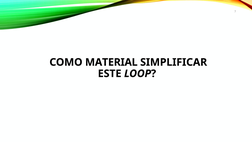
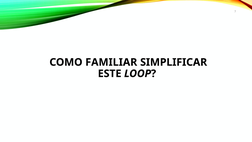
MATERIAL: MATERIAL -> FAMILIAR
